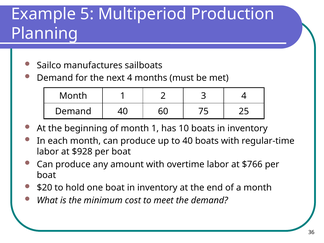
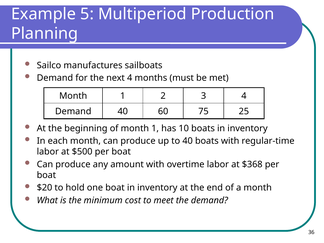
$928: $928 -> $500
$766: $766 -> $368
